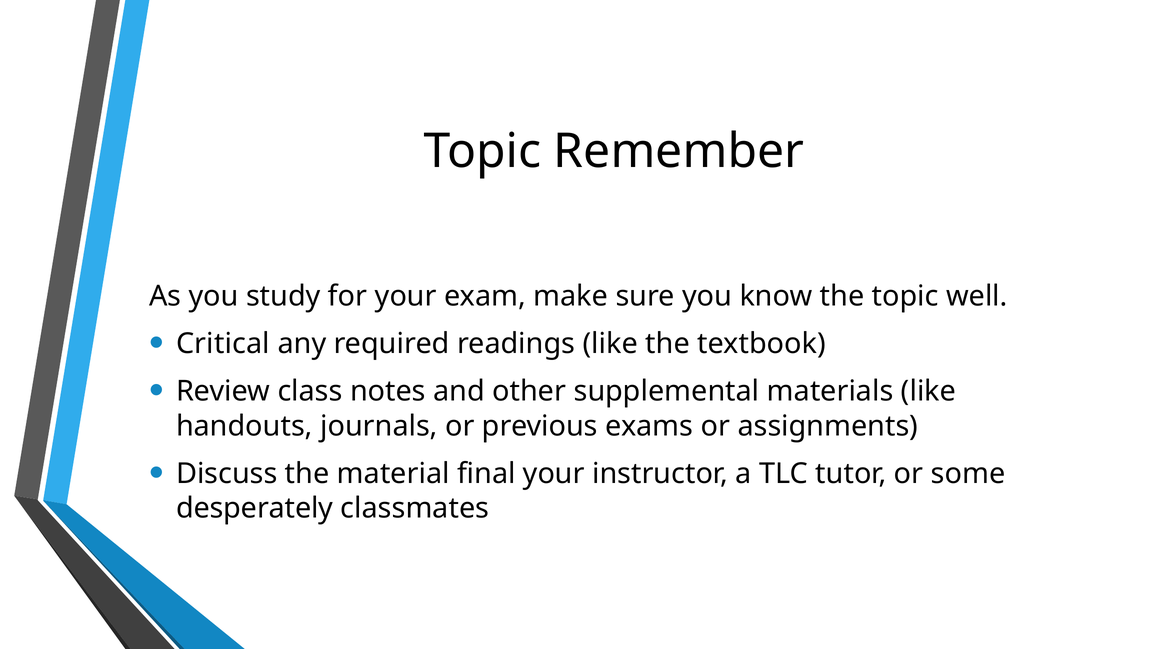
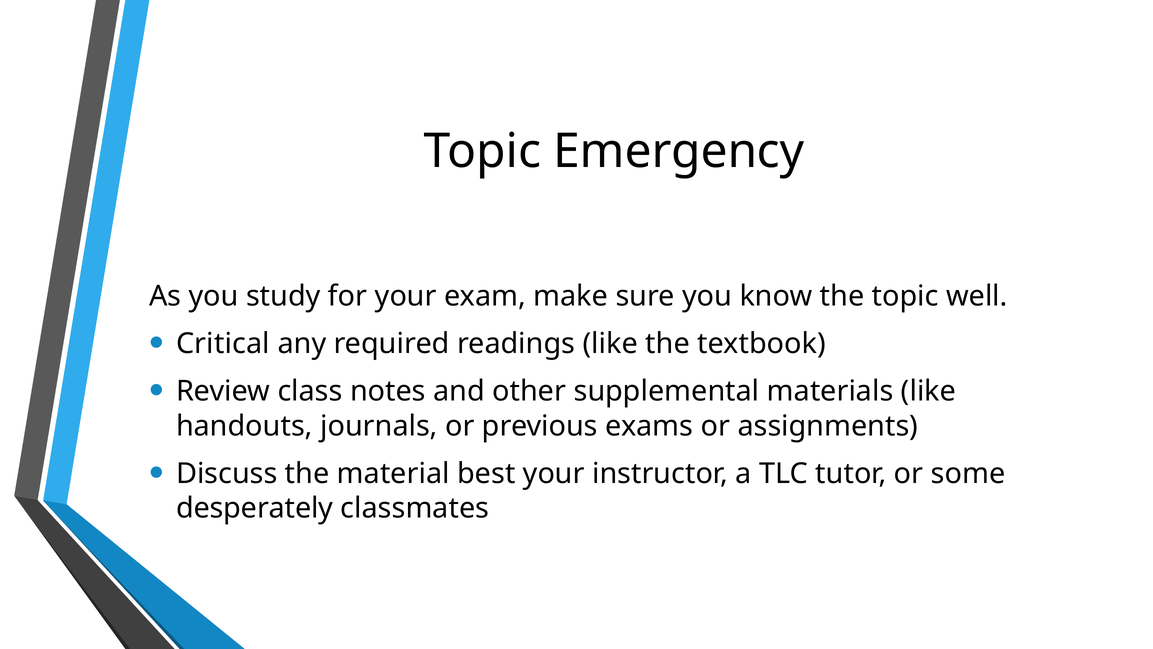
Remember: Remember -> Emergency
final: final -> best
